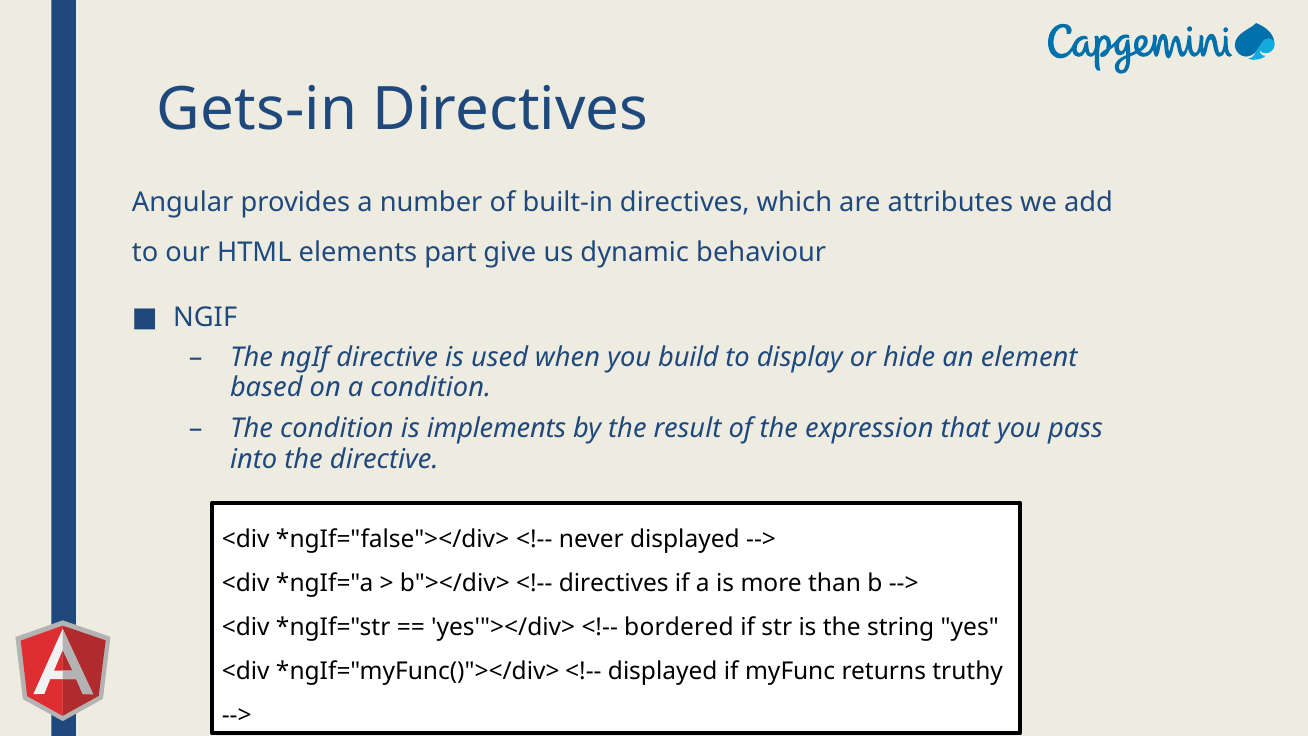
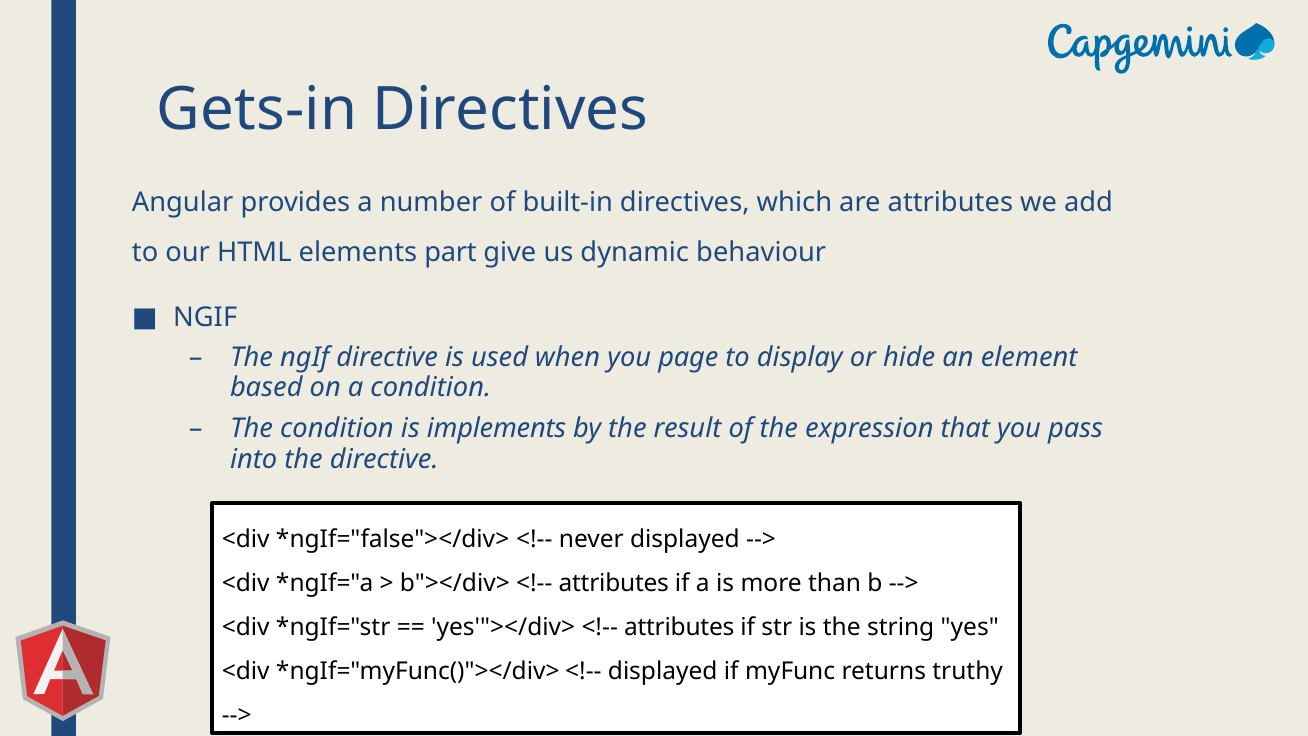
build: build -> page
directives at (614, 583): directives -> attributes
bordered at (679, 627): bordered -> attributes
